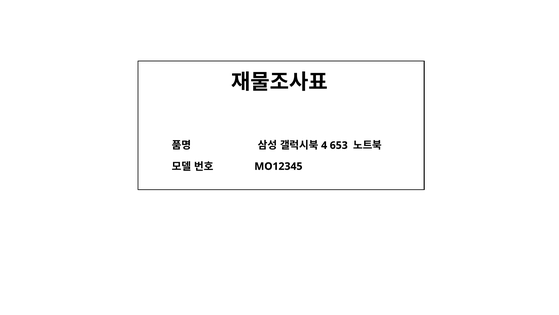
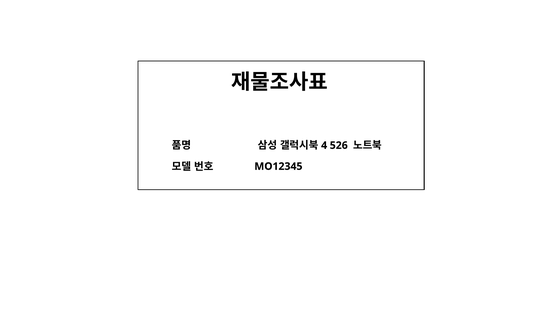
653: 653 -> 526
